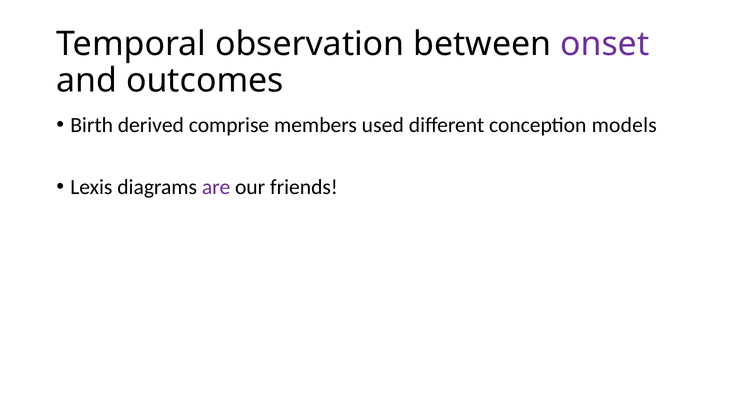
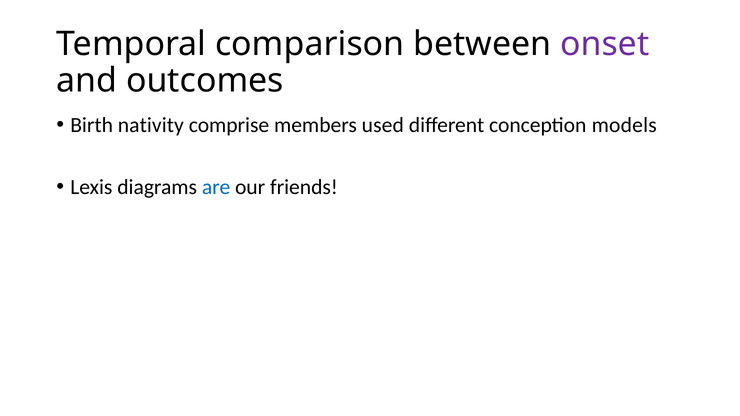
observation: observation -> comparison
derived: derived -> nativity
are colour: purple -> blue
